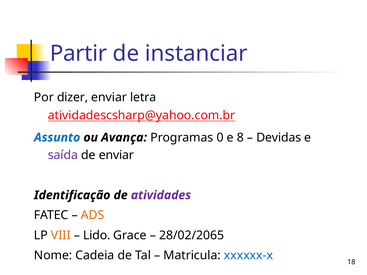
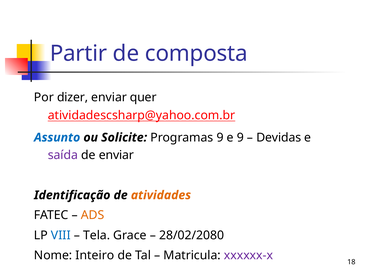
instanciar: instanciar -> composta
letra: letra -> quer
Avança: Avança -> Solicite
Programas 0: 0 -> 9
e 8: 8 -> 9
atividades colour: purple -> orange
VIII colour: orange -> blue
Lido: Lido -> Tela
28/02/2065: 28/02/2065 -> 28/02/2080
Cadeia: Cadeia -> Inteiro
xxxxxx-x colour: blue -> purple
